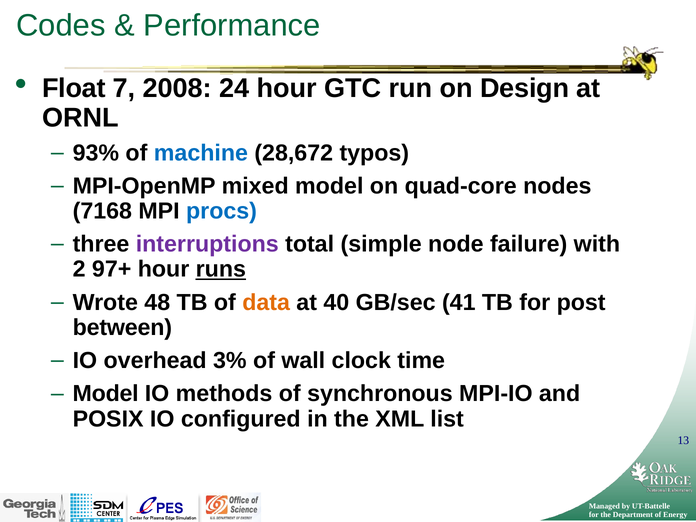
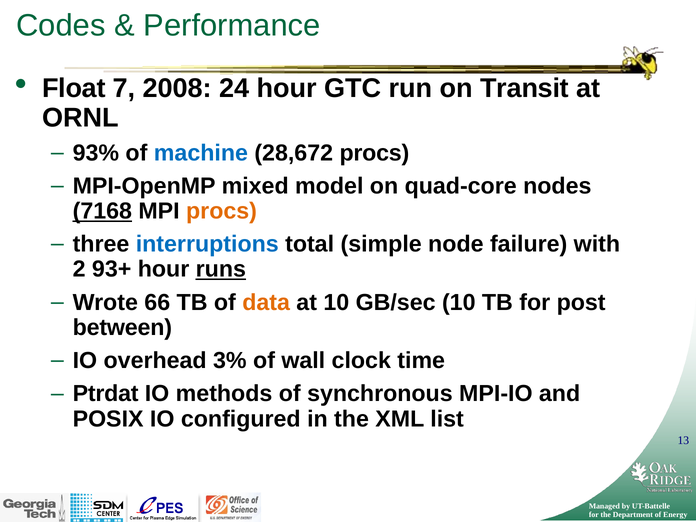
Design: Design -> Transit
28,672 typos: typos -> procs
7168 underline: none -> present
procs at (222, 211) colour: blue -> orange
interruptions colour: purple -> blue
97+: 97+ -> 93+
48: 48 -> 66
at 40: 40 -> 10
GB/sec 41: 41 -> 10
Model at (106, 394): Model -> Ptrdat
